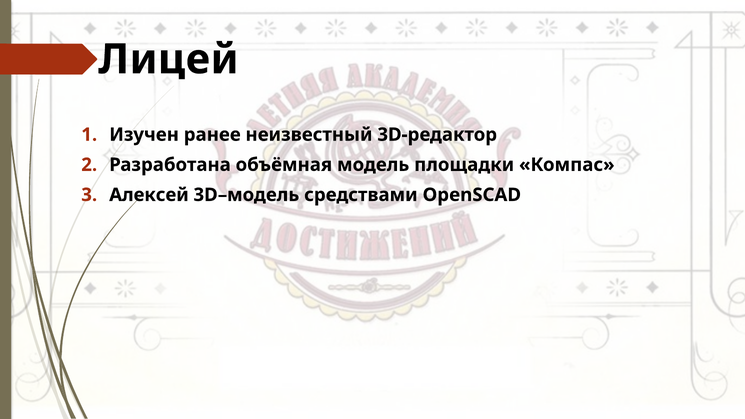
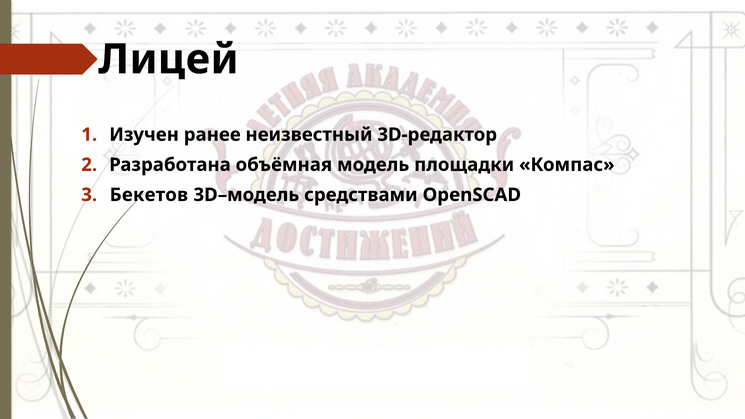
Алексей: Алексей -> Бекетов
